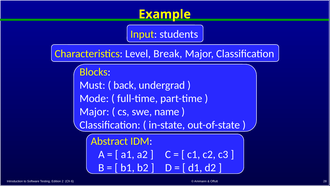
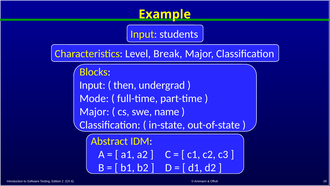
Must at (92, 85): Must -> Input
back: back -> then
